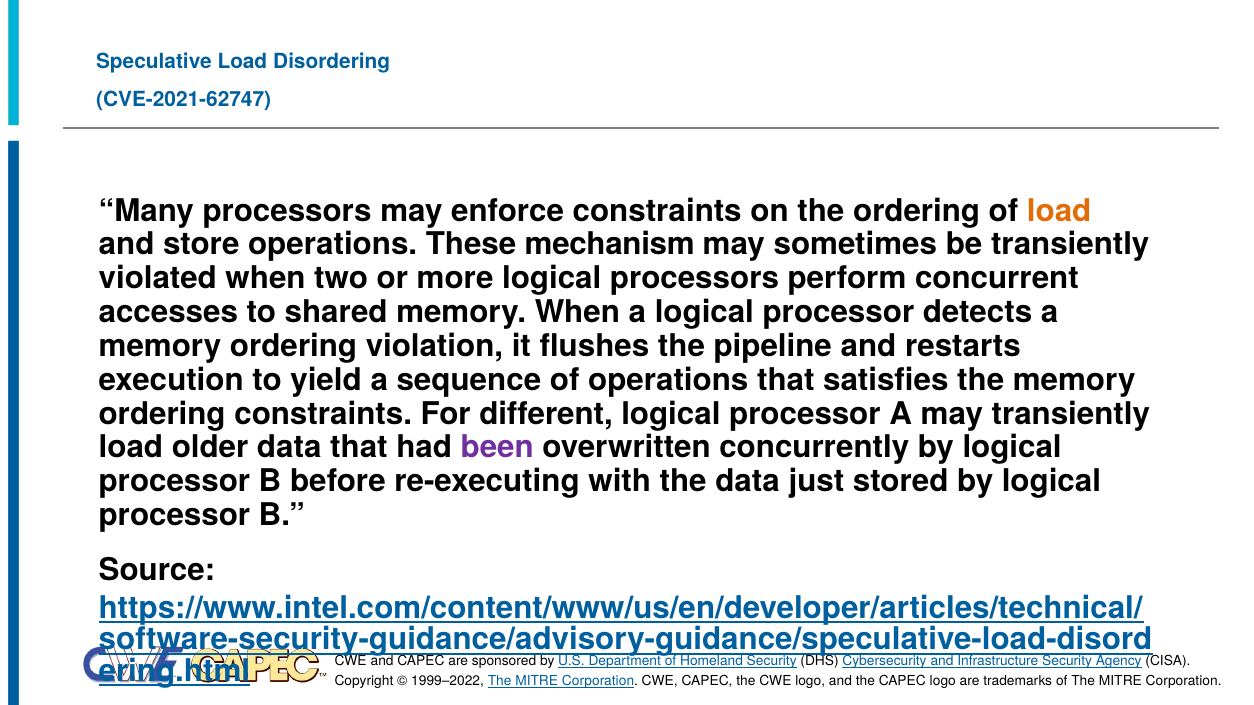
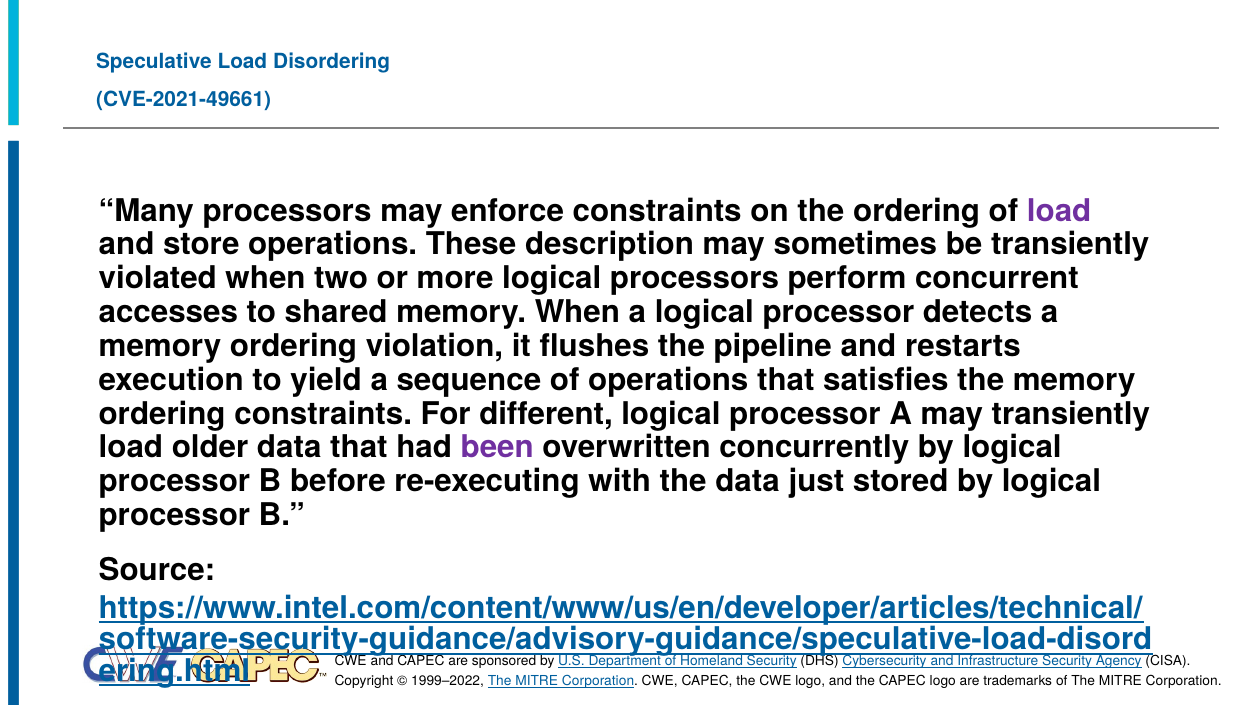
CVE-2021-62747: CVE-2021-62747 -> CVE-2021-49661
load at (1059, 211) colour: orange -> purple
mechanism: mechanism -> description
